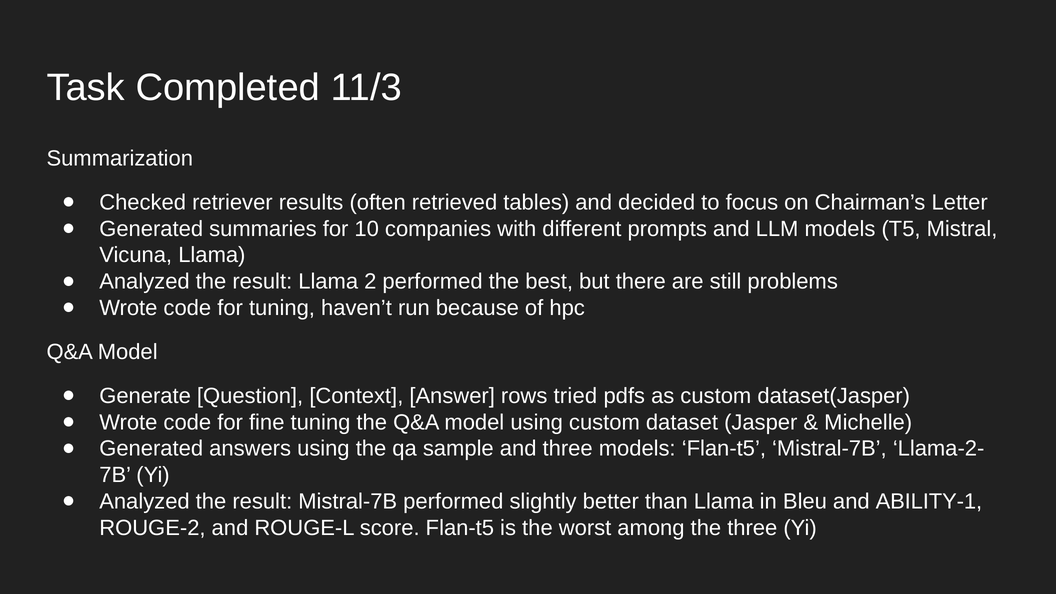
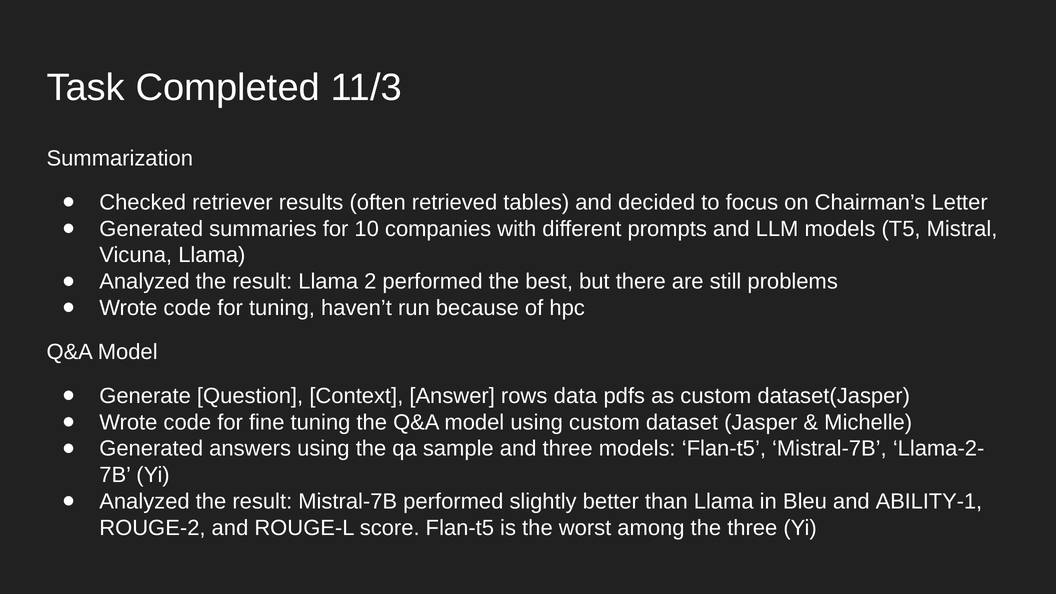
tried: tried -> data
